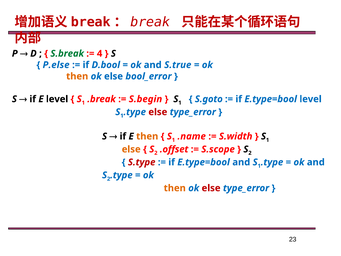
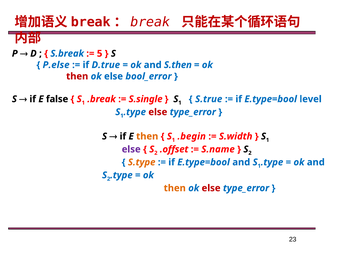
S.break colour: green -> blue
4: 4 -> 5
D.bool: D.bool -> D.true
S.true: S.true -> S.then
then at (77, 76) colour: orange -> red
E level: level -> false
S.begin: S.begin -> S.single
S.goto: S.goto -> S.true
.name: .name -> .begin
else at (131, 149) colour: orange -> purple
S.scope: S.scope -> S.name
S.type colour: red -> orange
